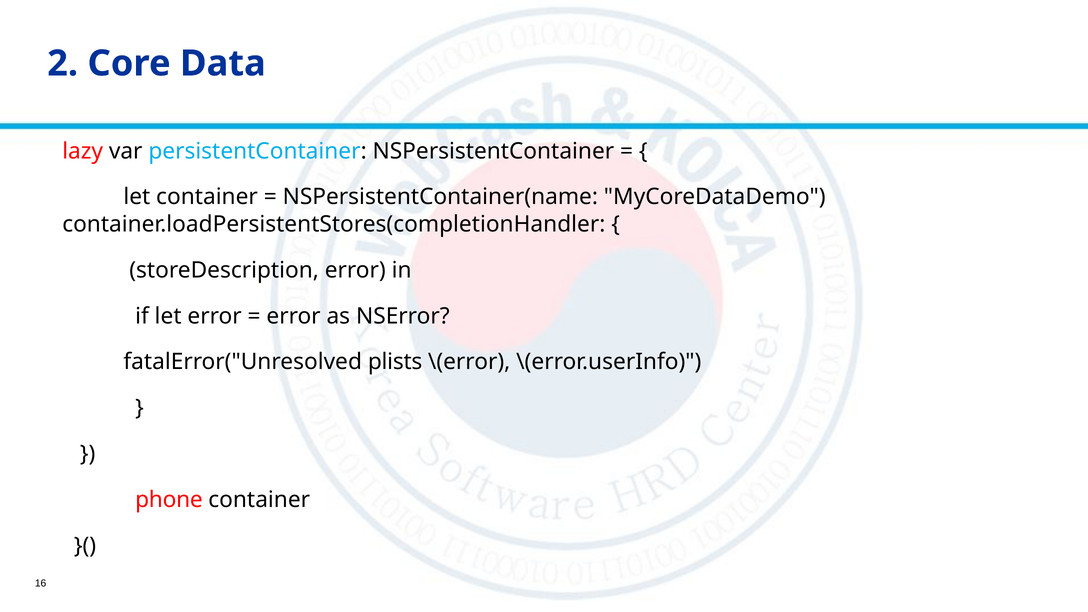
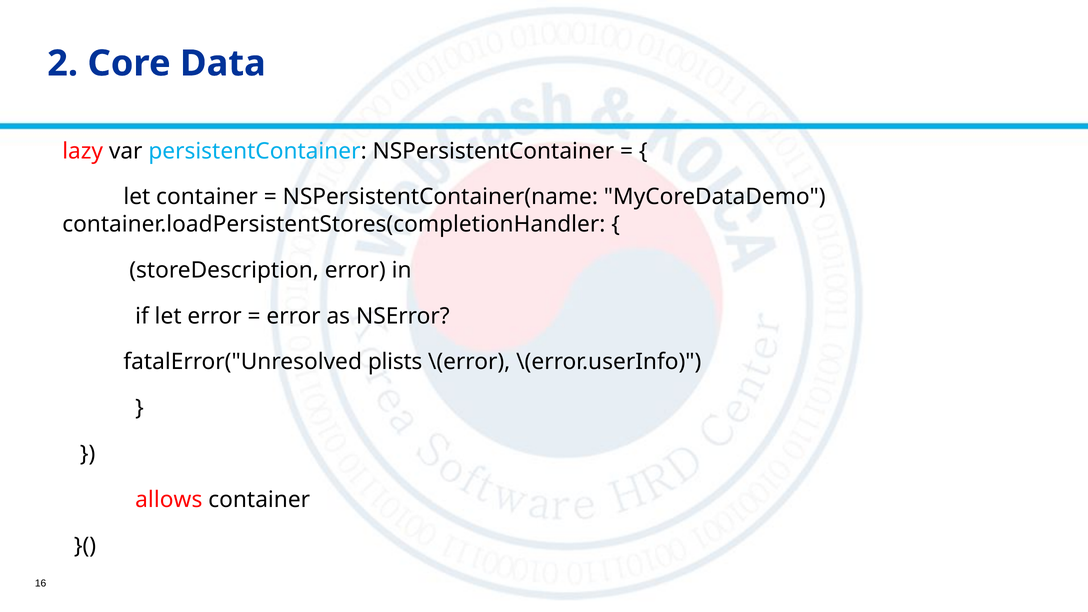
phone: phone -> allows
